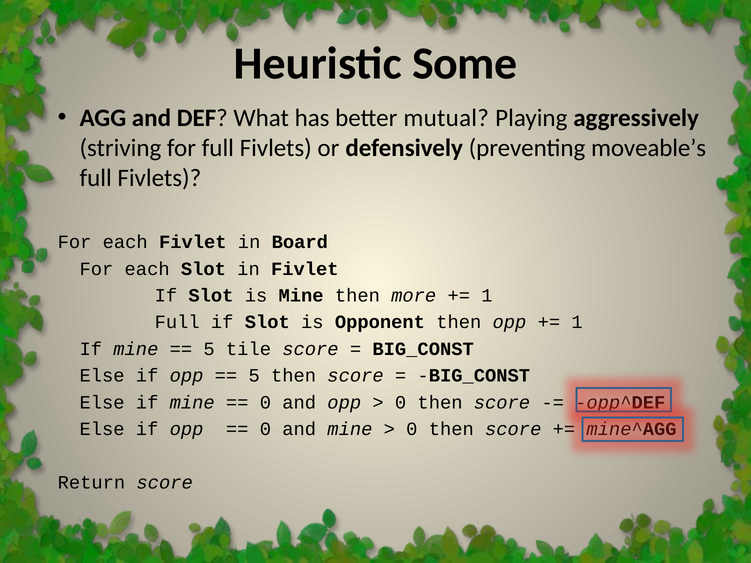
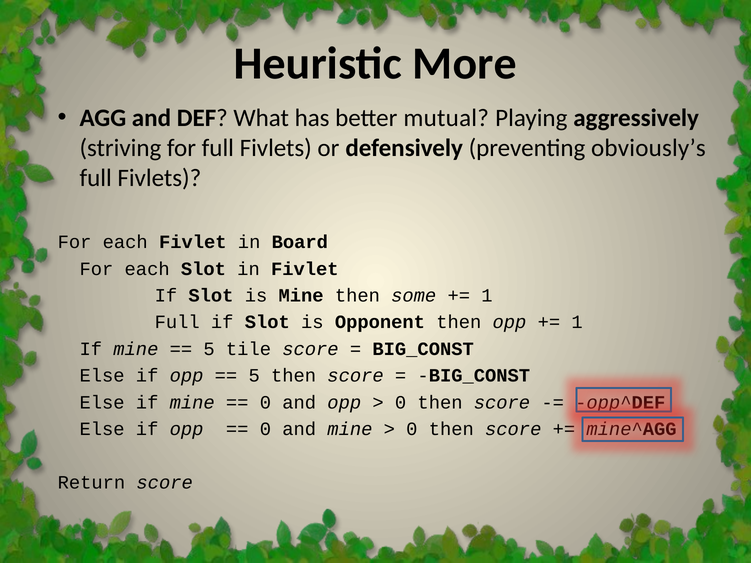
Some: Some -> More
moveable’s: moveable’s -> obviously’s
more: more -> some
